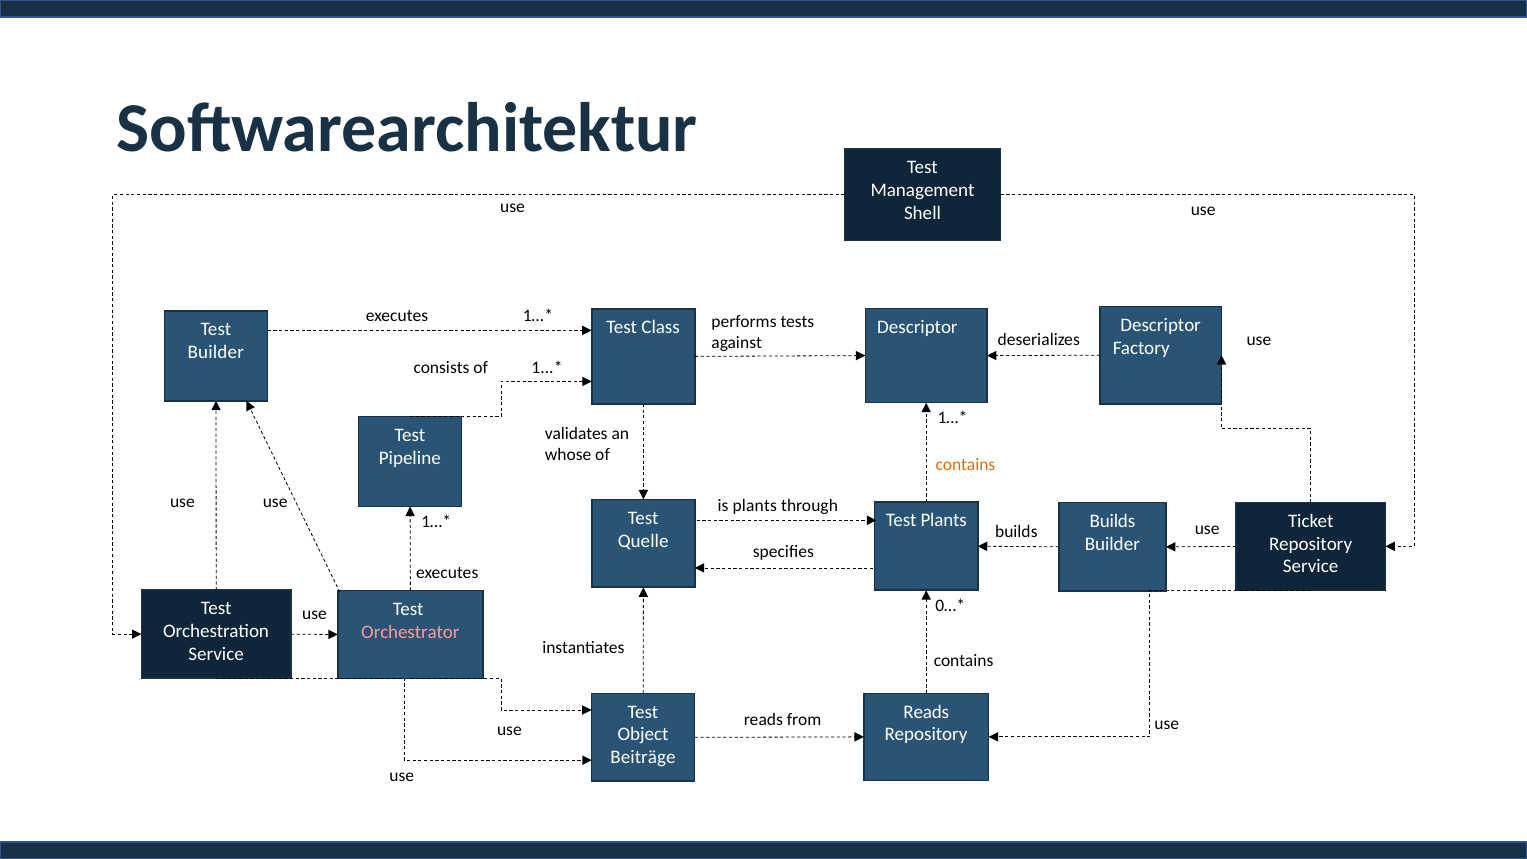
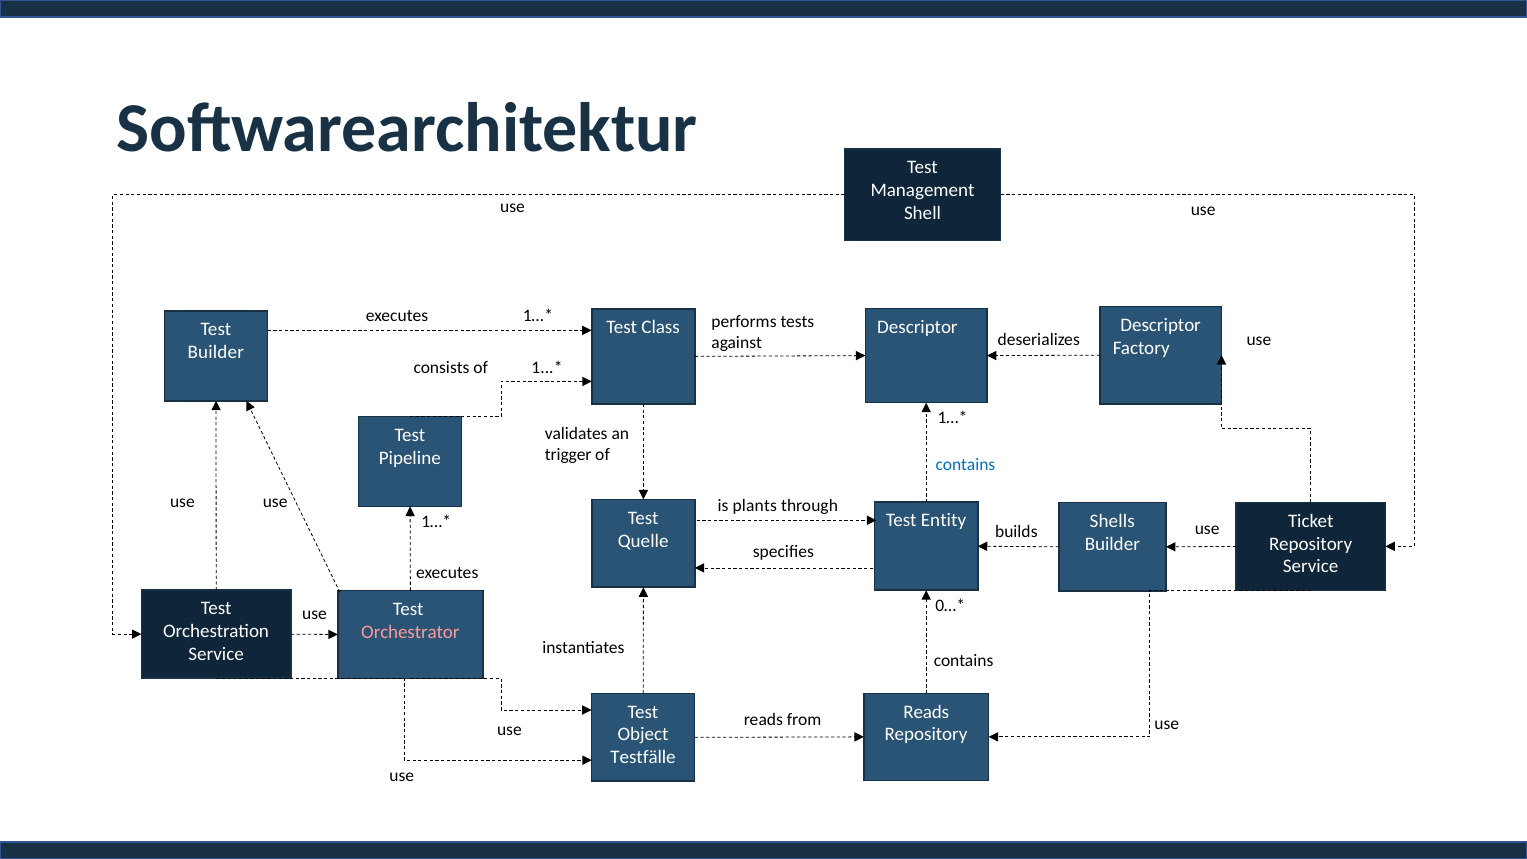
whose: whose -> trigger
contains at (965, 465) colour: orange -> blue
Test Plants: Plants -> Entity
Builds at (1112, 521): Builds -> Shells
Beiträge: Beiträge -> Testfälle
